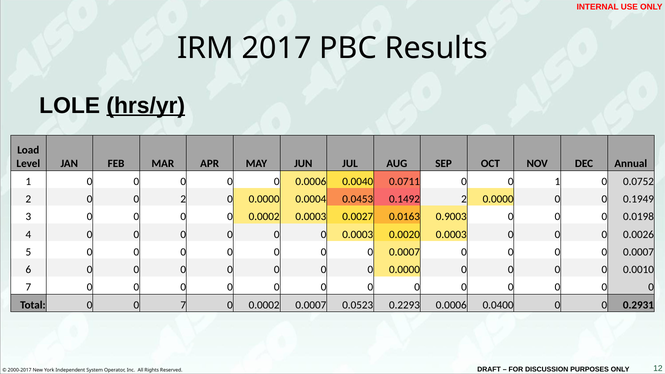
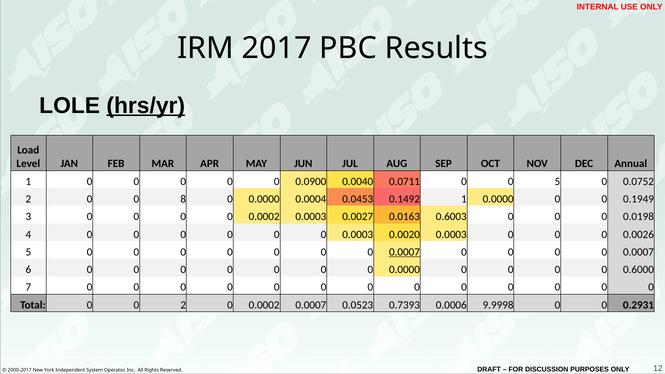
0 0.0006: 0.0006 -> 0.0900
0 1: 1 -> 5
0 2: 2 -> 8
0.1492 2: 2 -> 1
0.9003: 0.9003 -> 0.6003
0.0007 at (404, 252) underline: none -> present
0.0010: 0.0010 -> 0.6000
0 7: 7 -> 2
0.2293: 0.2293 -> 0.7393
0.0400: 0.0400 -> 9.9998
